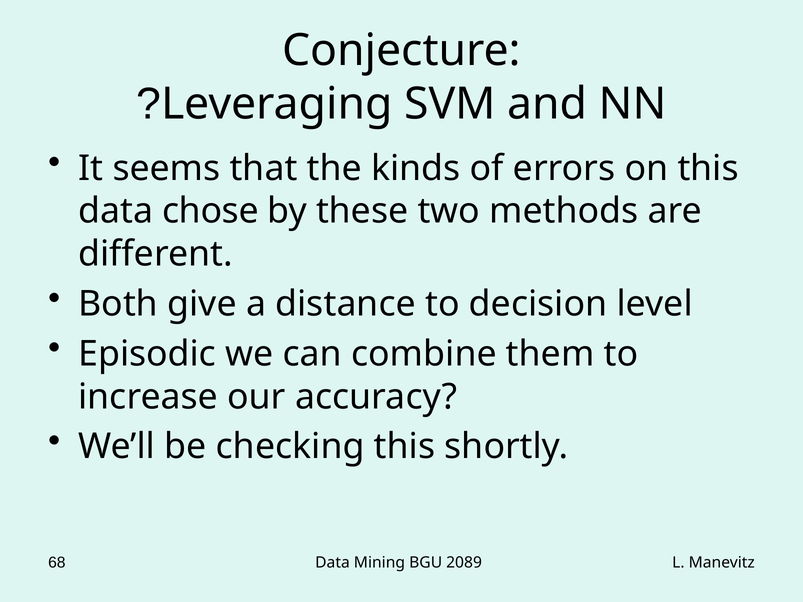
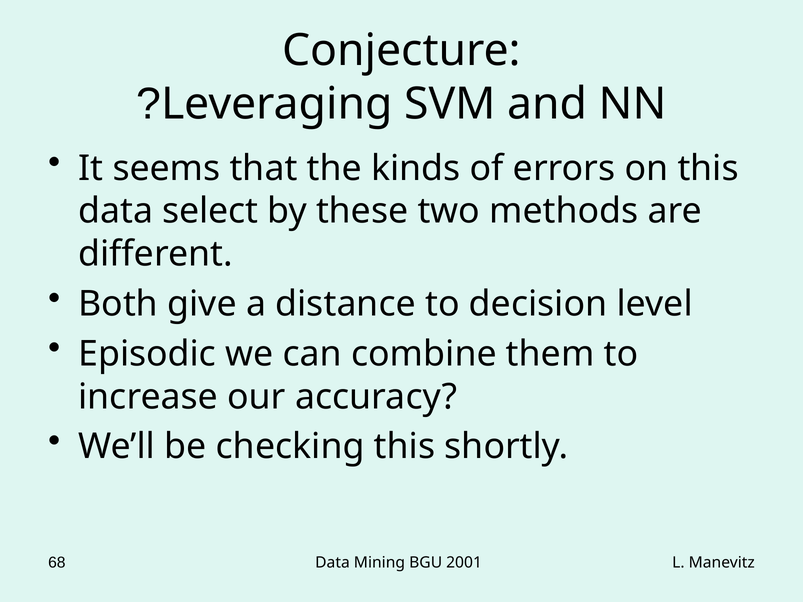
chose: chose -> select
2089: 2089 -> 2001
